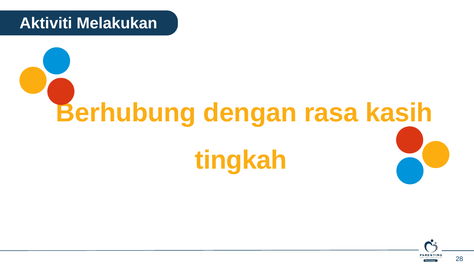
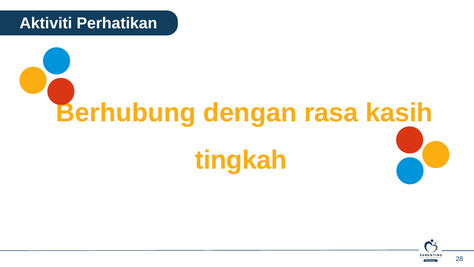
Melakukan: Melakukan -> Perhatikan
